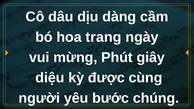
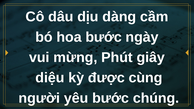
hoa trang: trang -> bước
